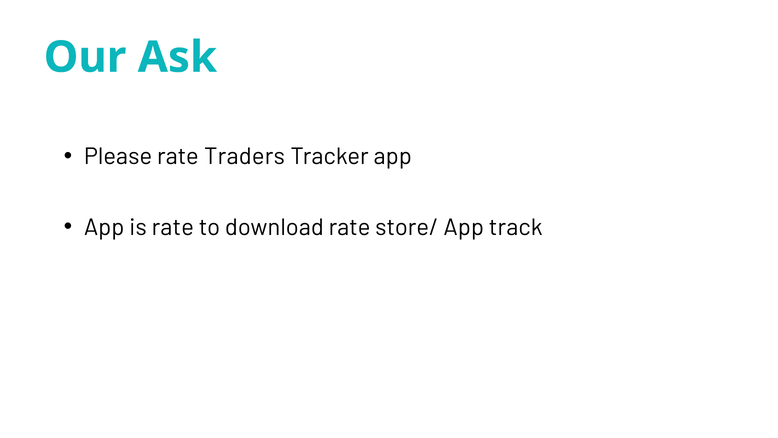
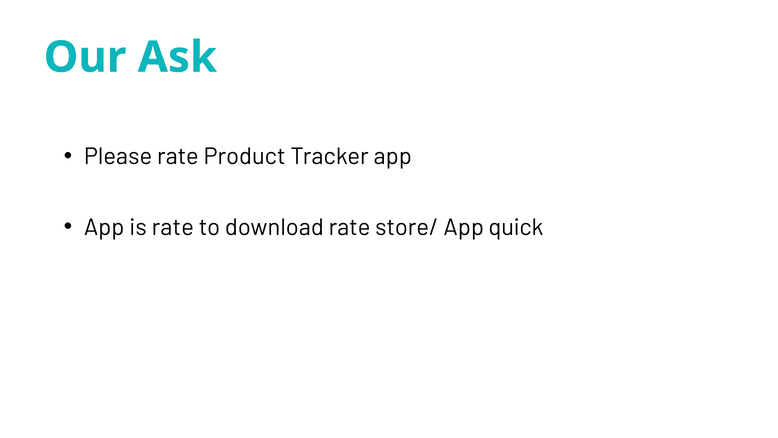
Traders: Traders -> Product
track: track -> quick
